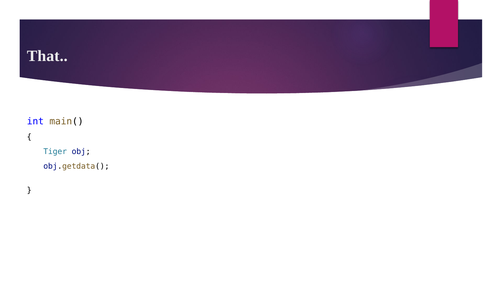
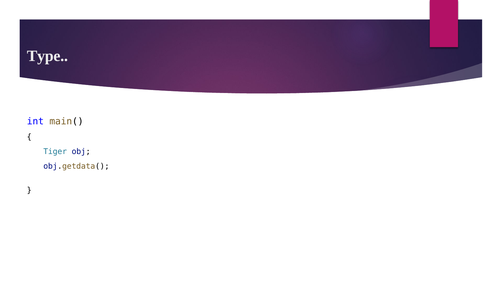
That: That -> Type
